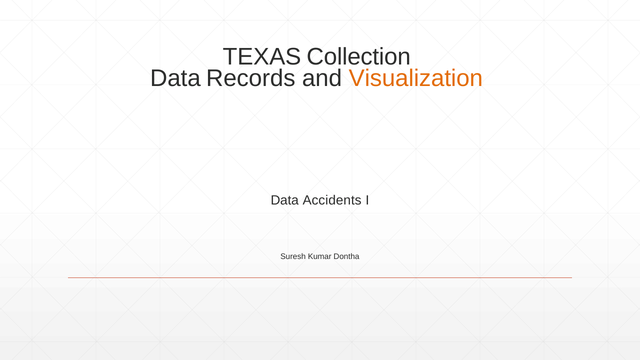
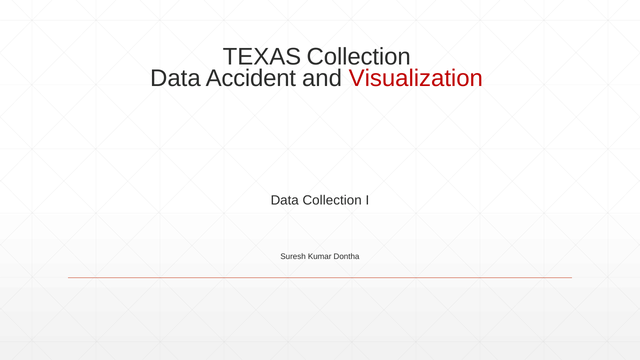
Records: Records -> Accident
Visualization colour: orange -> red
Data Accidents: Accidents -> Collection
